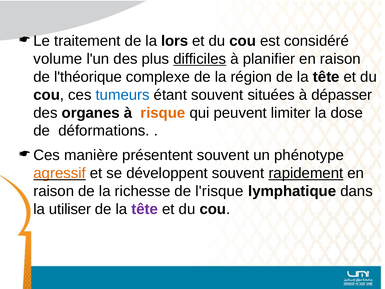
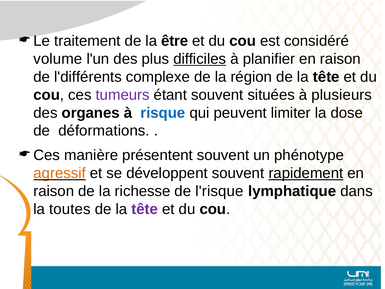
lors: lors -> être
l'théorique: l'théorique -> l'différents
tumeurs colour: blue -> purple
dépasser: dépasser -> plusieurs
risque colour: orange -> blue
utiliser: utiliser -> toutes
